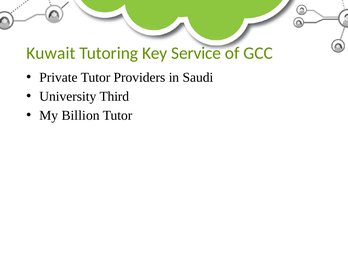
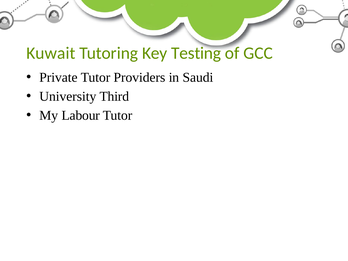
Service: Service -> Testing
Billion: Billion -> Labour
